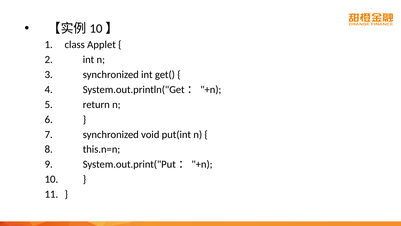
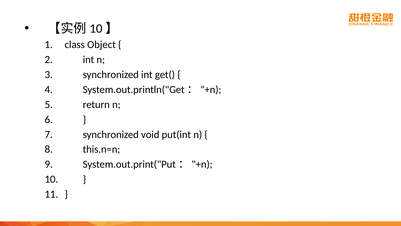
Applet: Applet -> Object
